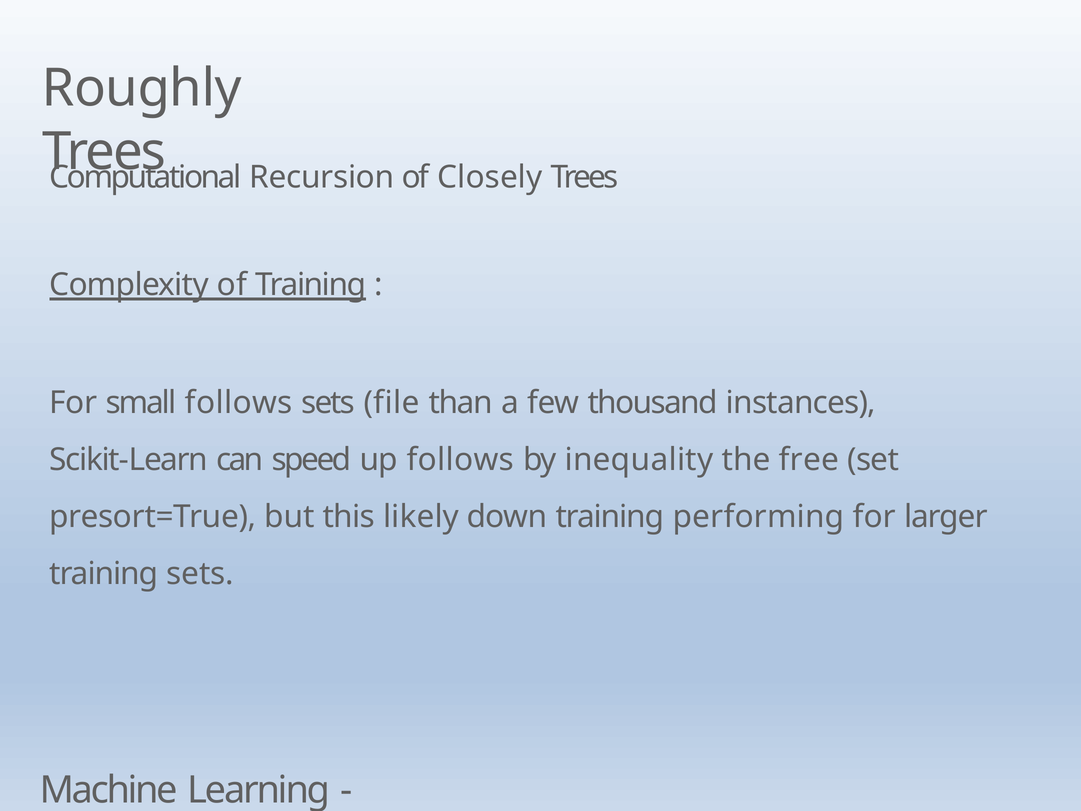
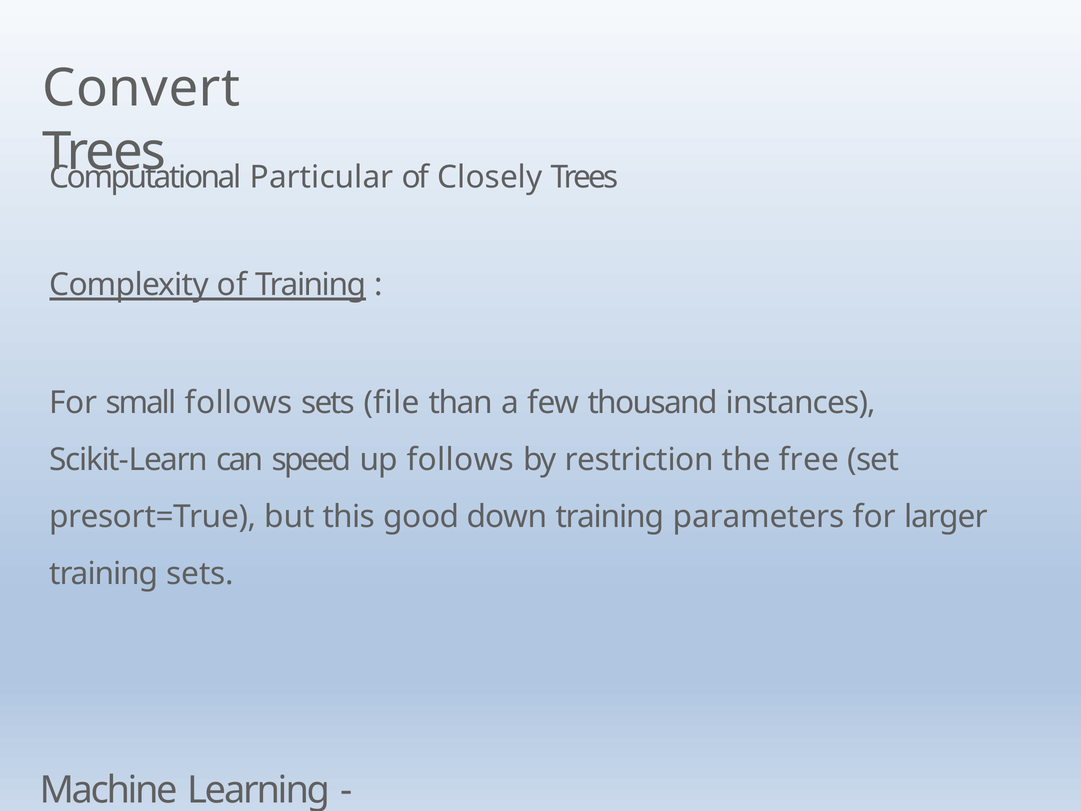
Roughly: Roughly -> Convert
Recursion: Recursion -> Particular
inequality: inequality -> restriction
likely: likely -> good
performing: performing -> parameters
